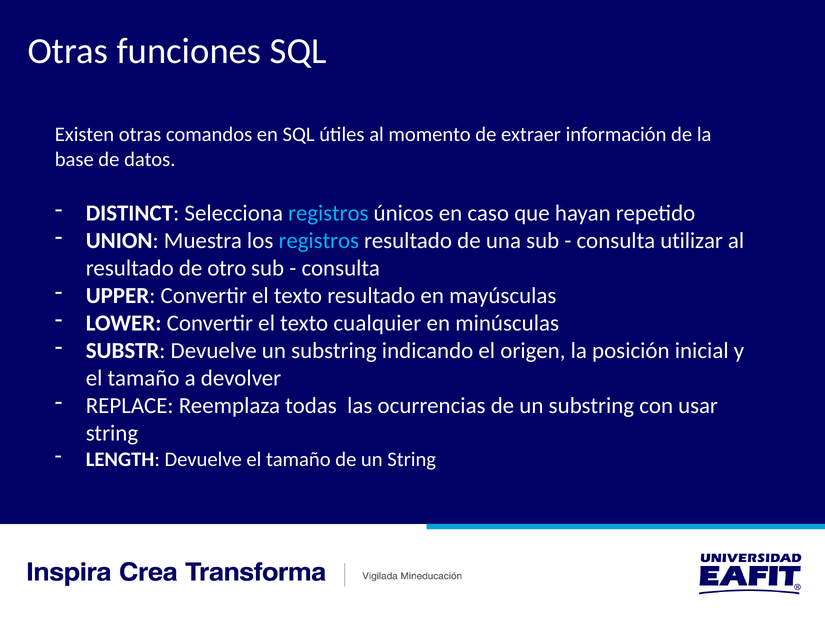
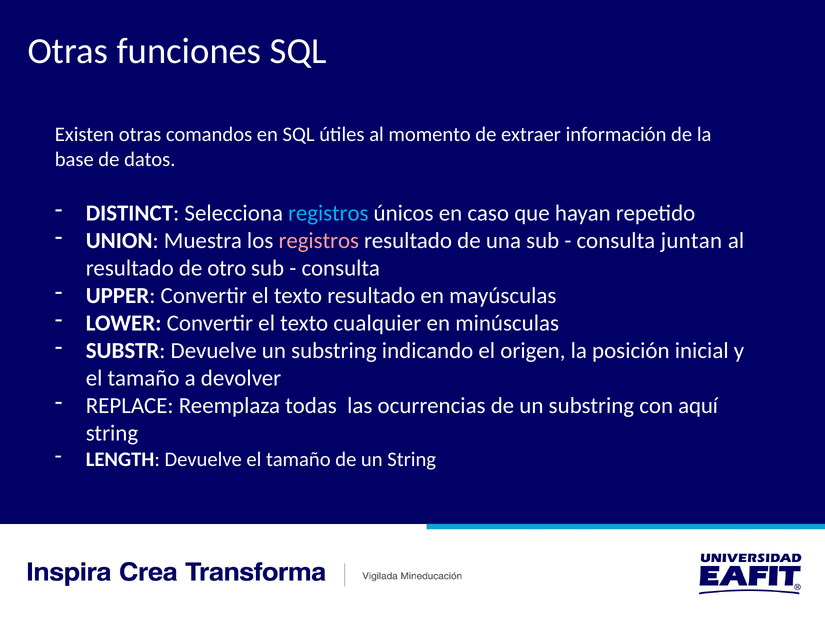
registros at (319, 241) colour: light blue -> pink
utilizar: utilizar -> juntan
usar: usar -> aquí
